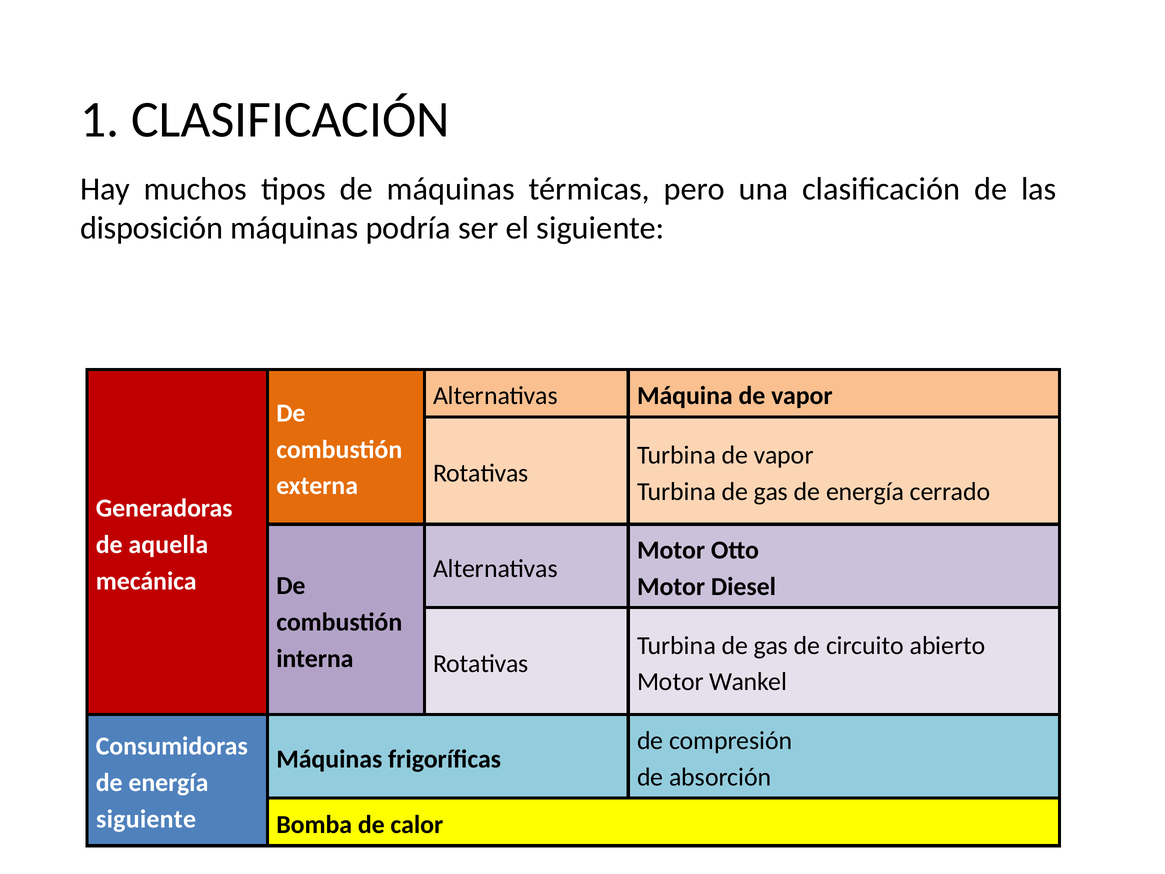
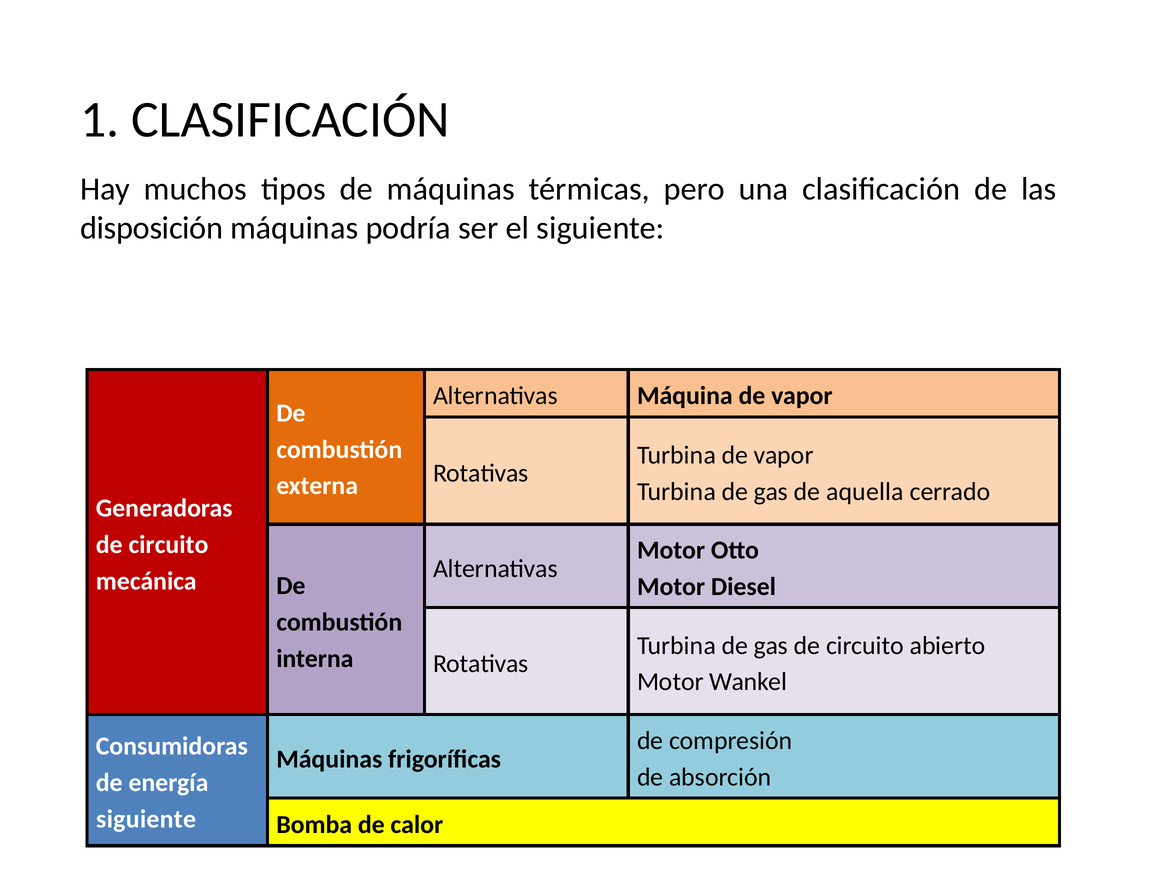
gas de energía: energía -> aquella
aquella at (168, 545): aquella -> circuito
